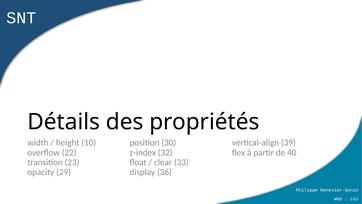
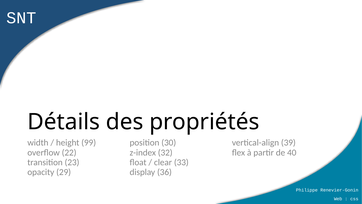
10: 10 -> 99
